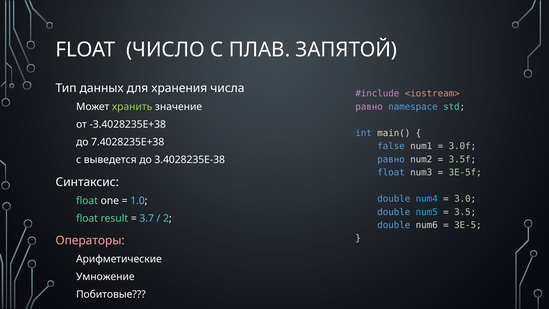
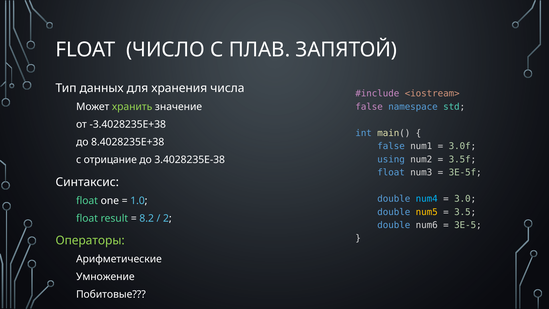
равно at (369, 107): равно -> false
7.4028235E+38: 7.4028235E+38 -> 8.4028235E+38
равно at (391, 159): равно -> using
выведется: выведется -> отрицание
num5 colour: light blue -> yellow
3.7: 3.7 -> 8.2
Операторы colour: pink -> light green
